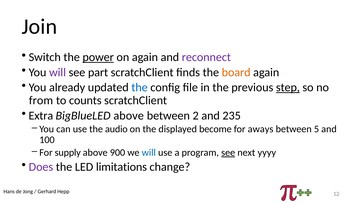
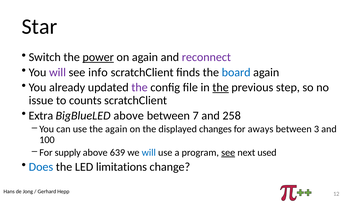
Join: Join -> Star
part: part -> info
board colour: orange -> blue
the at (140, 88) colour: blue -> purple
the at (221, 88) underline: none -> present
step underline: present -> none
from: from -> issue
2: 2 -> 7
235: 235 -> 258
the audio: audio -> again
become: become -> changes
5: 5 -> 3
900: 900 -> 639
yyyy: yyyy -> used
Does colour: purple -> blue
